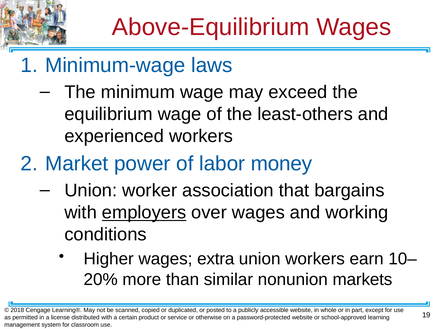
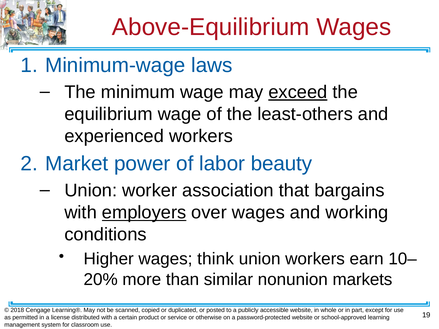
exceed underline: none -> present
money: money -> beauty
extra: extra -> think
